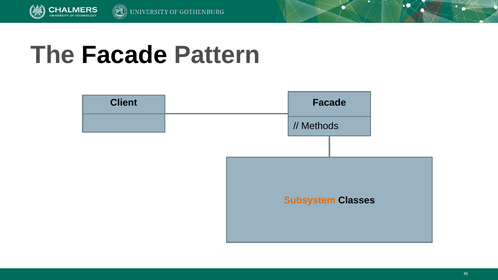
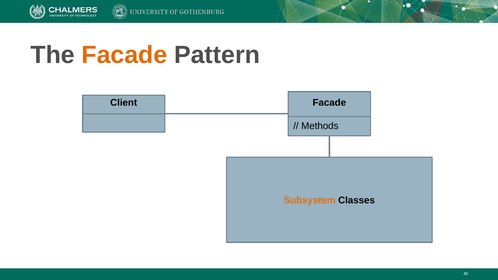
Facade at (124, 55) colour: black -> orange
